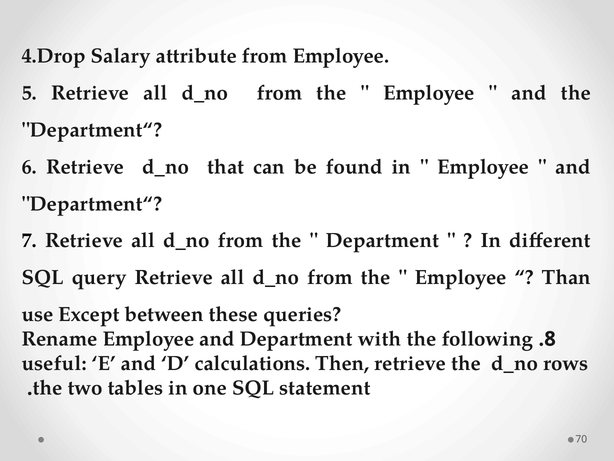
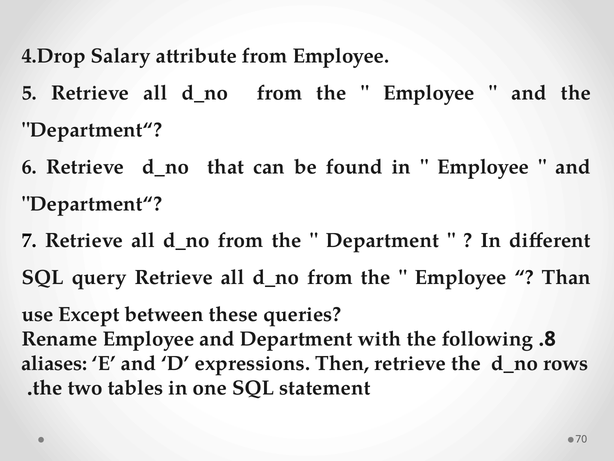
useful: useful -> aliases
calculations: calculations -> expressions
